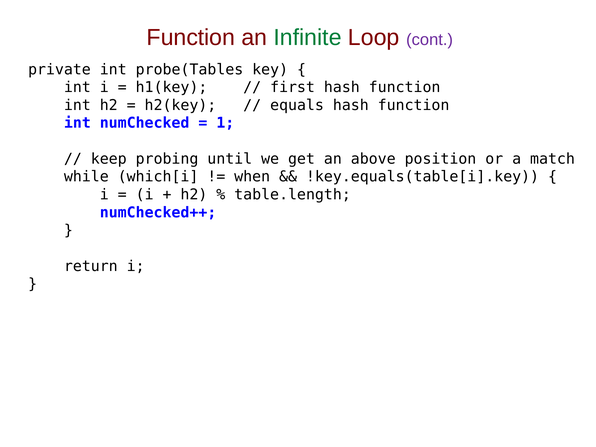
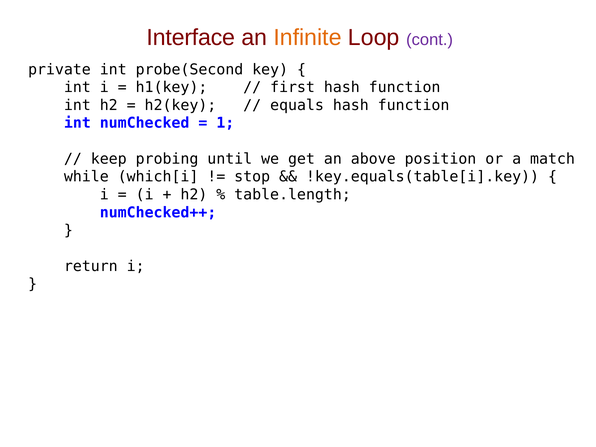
Function at (191, 38): Function -> Interface
Infinite colour: green -> orange
probe(Tables: probe(Tables -> probe(Second
when: when -> stop
